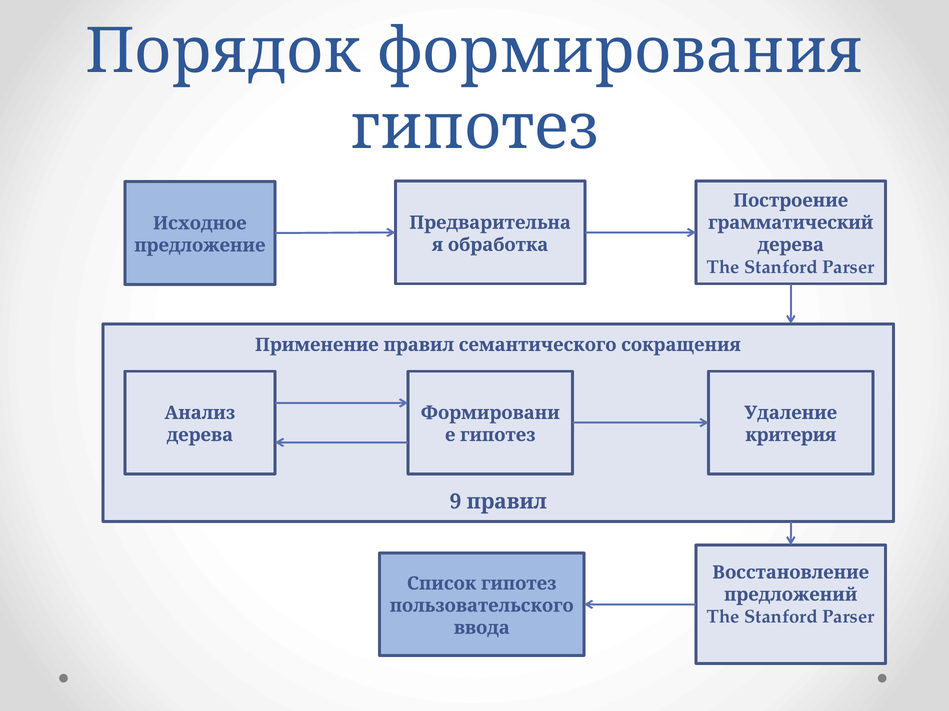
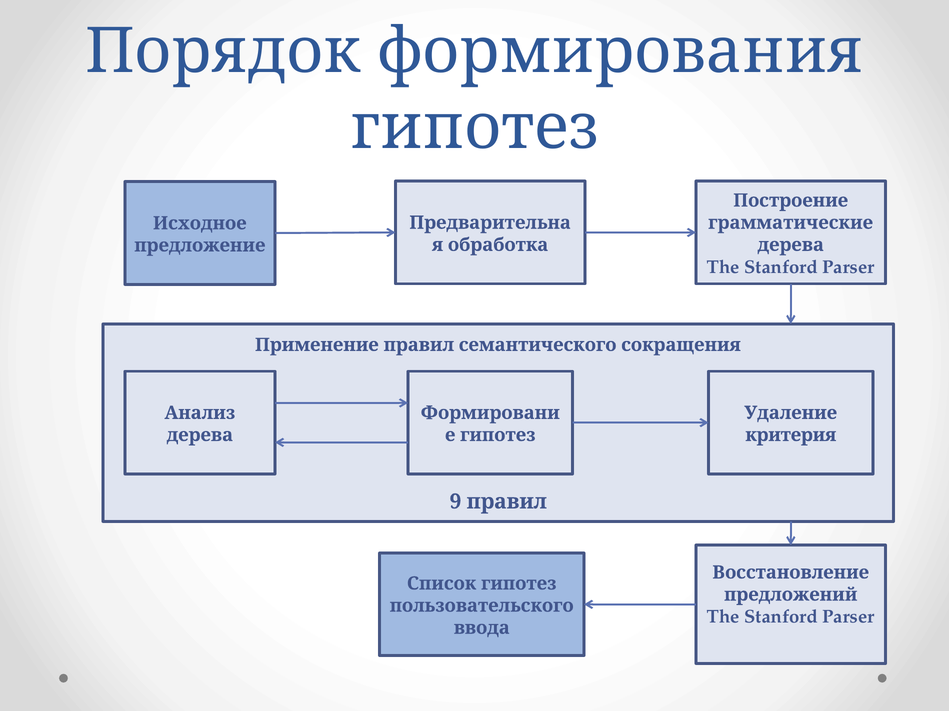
грамматический: грамматический -> грамматические
